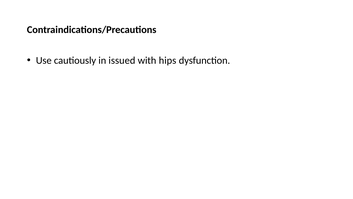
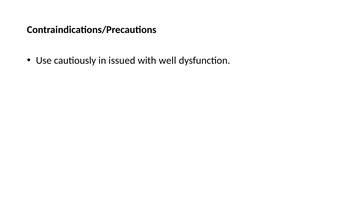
hips: hips -> well
